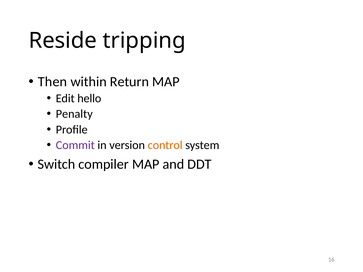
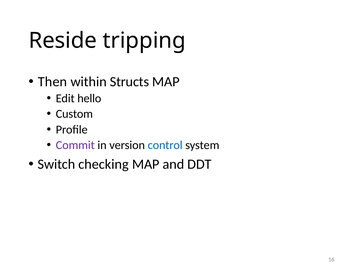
Return: Return -> Structs
Penalty: Penalty -> Custom
control colour: orange -> blue
compiler: compiler -> checking
